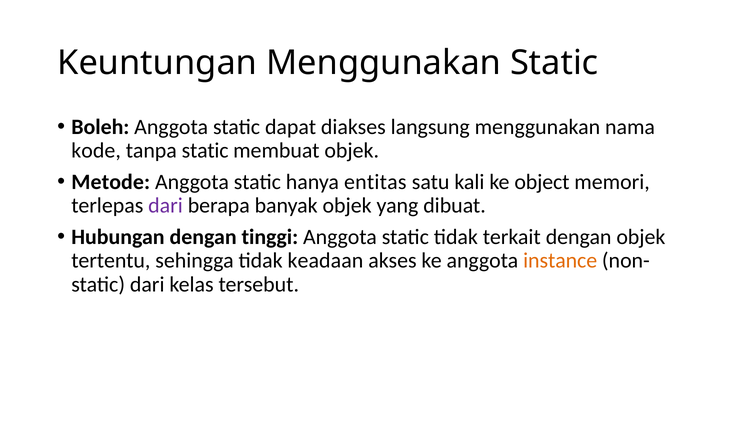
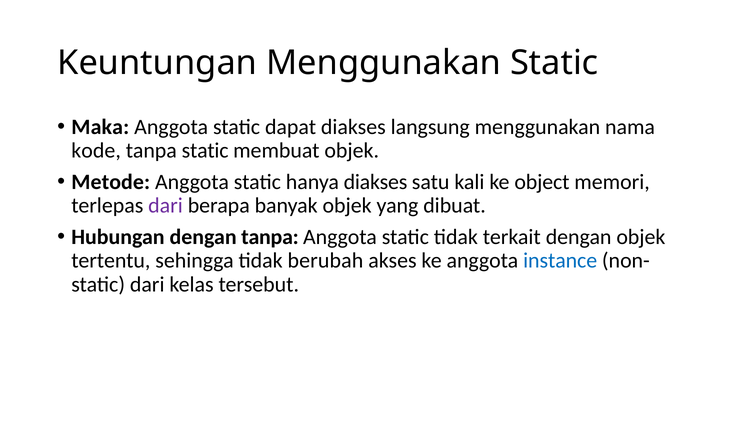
Boleh: Boleh -> Maka
hanya entitas: entitas -> diakses
dengan tinggi: tinggi -> tanpa
keadaan: keadaan -> berubah
instance colour: orange -> blue
